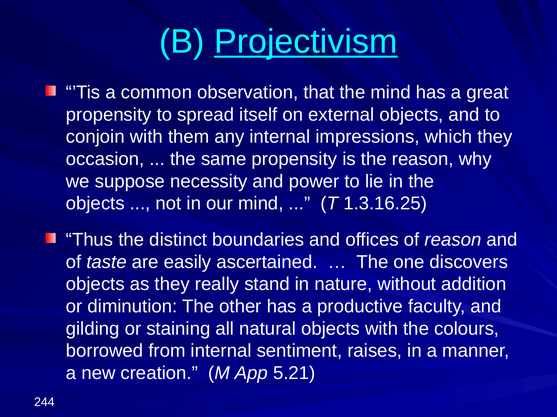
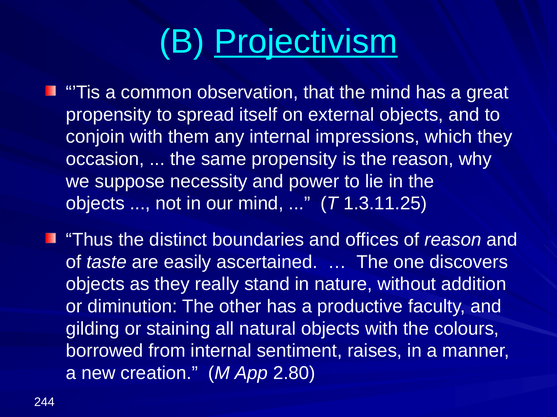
1.3.16.25: 1.3.16.25 -> 1.3.11.25
5.21: 5.21 -> 2.80
